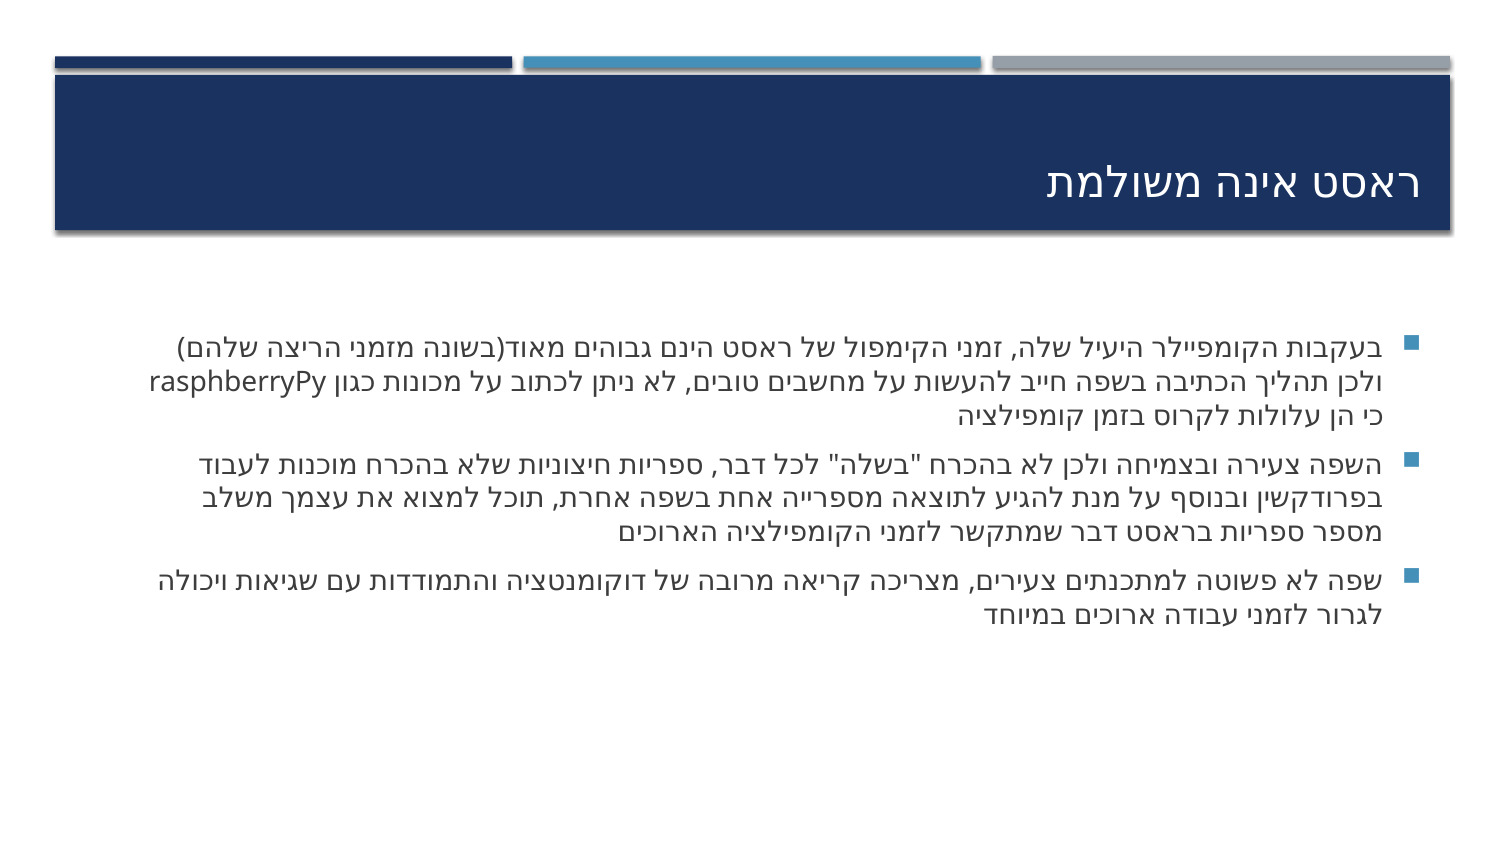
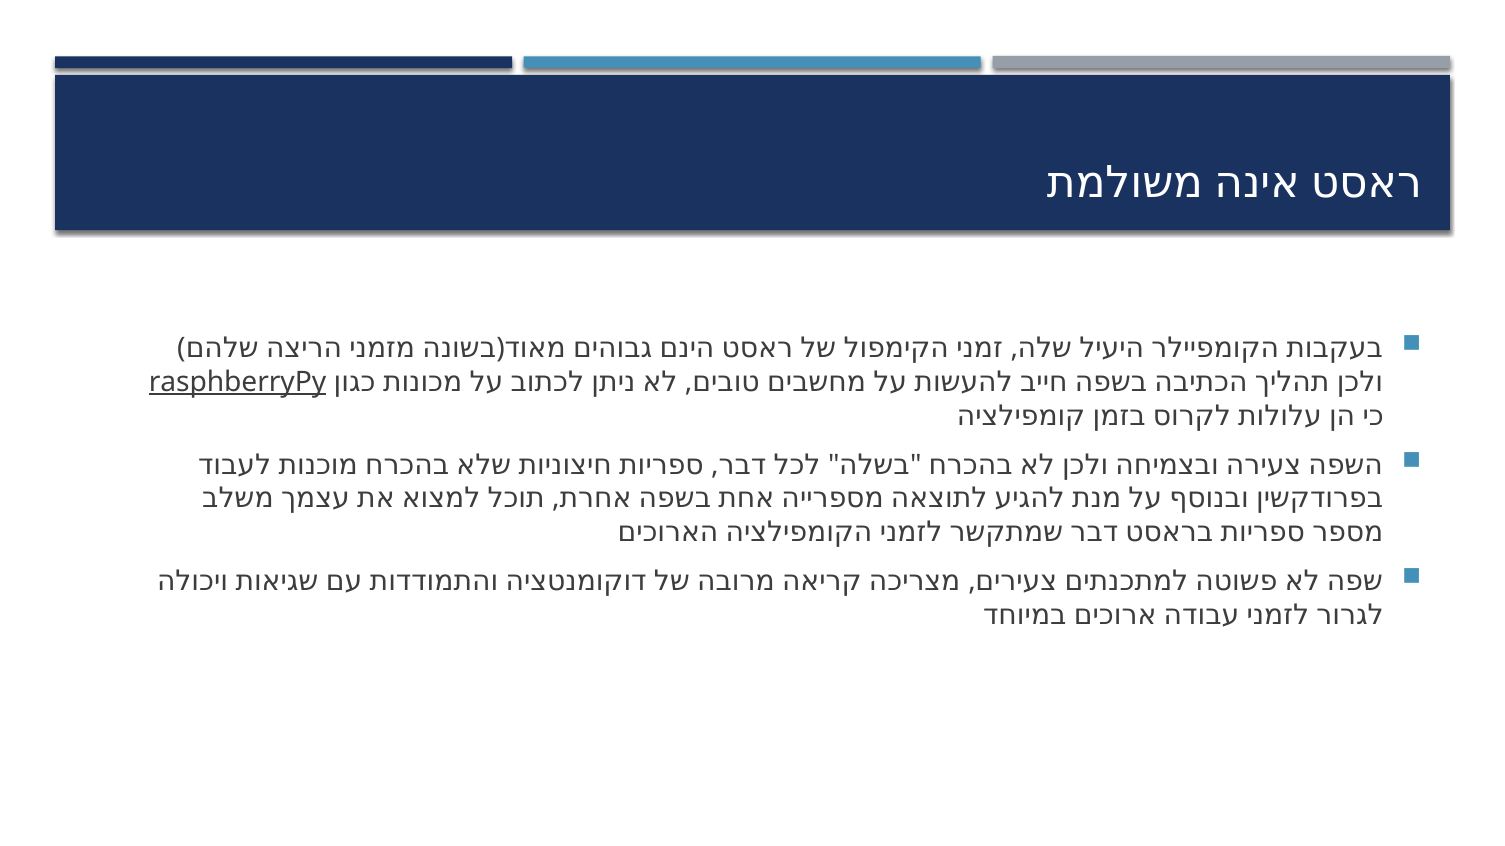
rasphberryPy underline: none -> present
